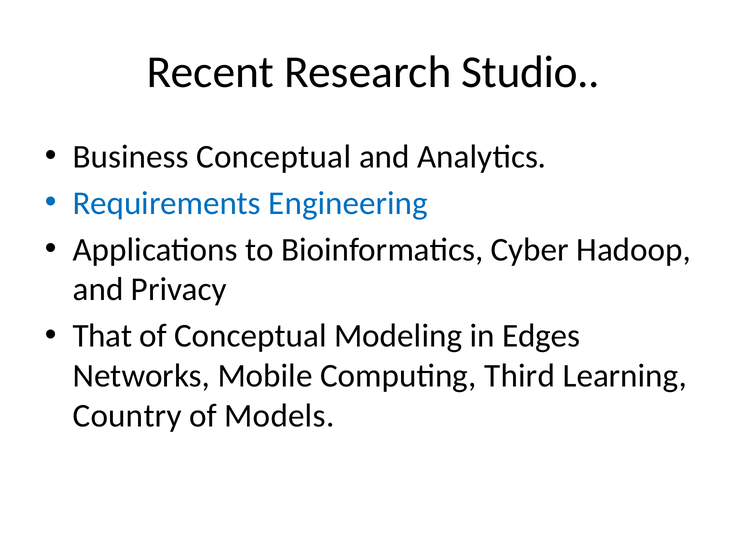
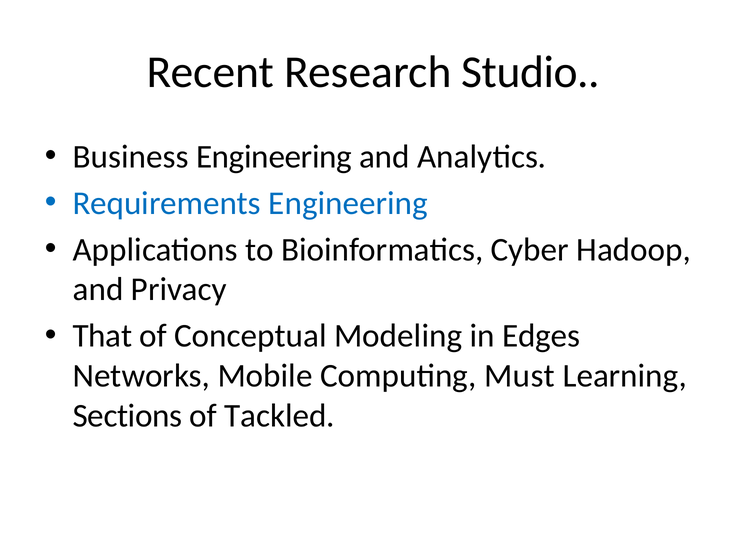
Business Conceptual: Conceptual -> Engineering
Third: Third -> Must
Country: Country -> Sections
Models: Models -> Tackled
